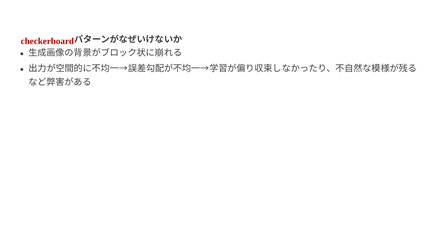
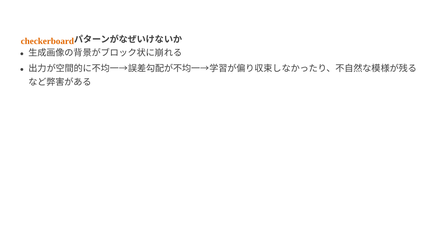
checkerboard colour: red -> orange
